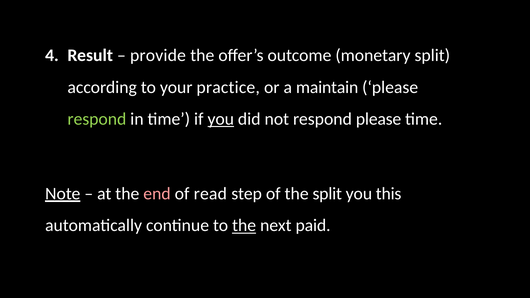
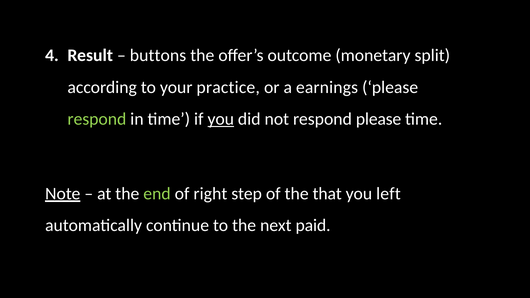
provide: provide -> buttons
maintain: maintain -> earnings
end colour: pink -> light green
read: read -> right
the split: split -> that
this: this -> left
the at (244, 226) underline: present -> none
